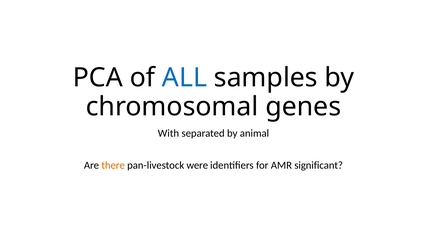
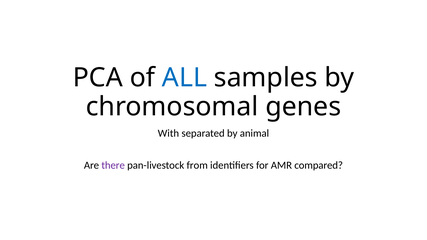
there colour: orange -> purple
were: were -> from
significant: significant -> compared
